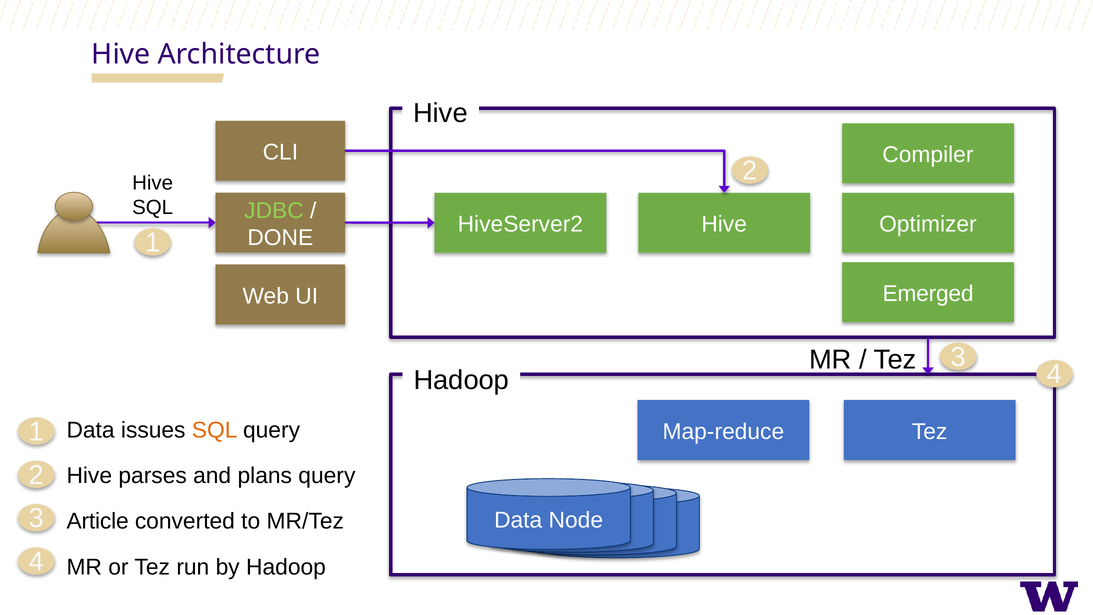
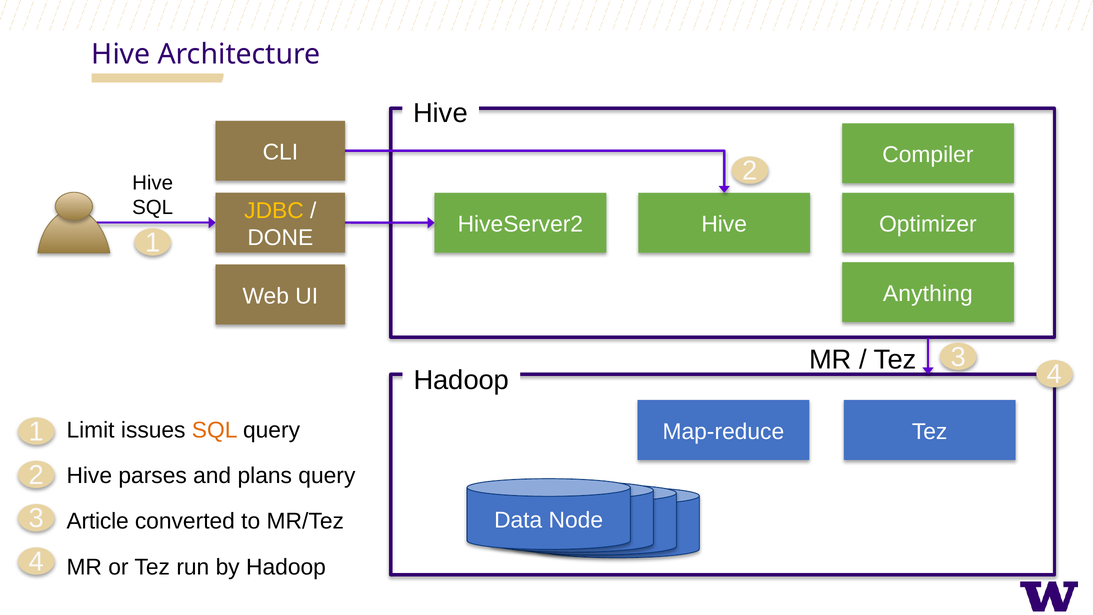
JDBC colour: light green -> yellow
Emerged: Emerged -> Anything
Data at (91, 430): Data -> Limit
